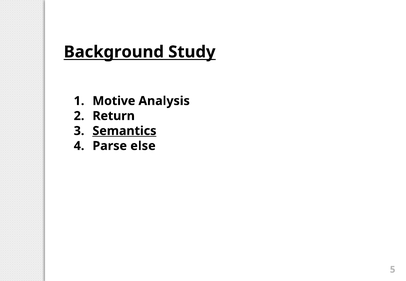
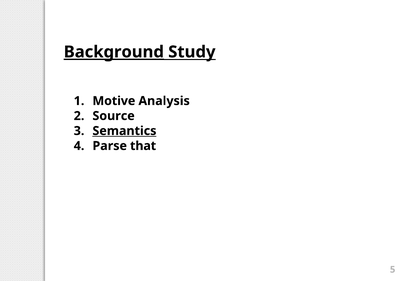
Background underline: none -> present
Return: Return -> Source
else: else -> that
